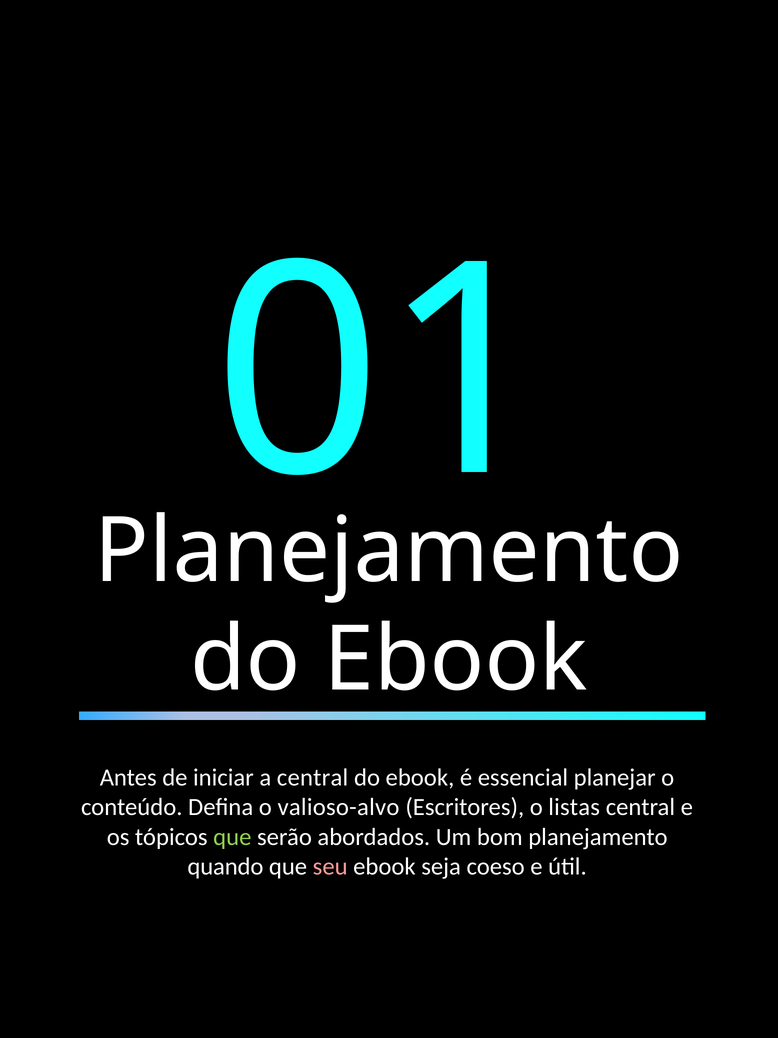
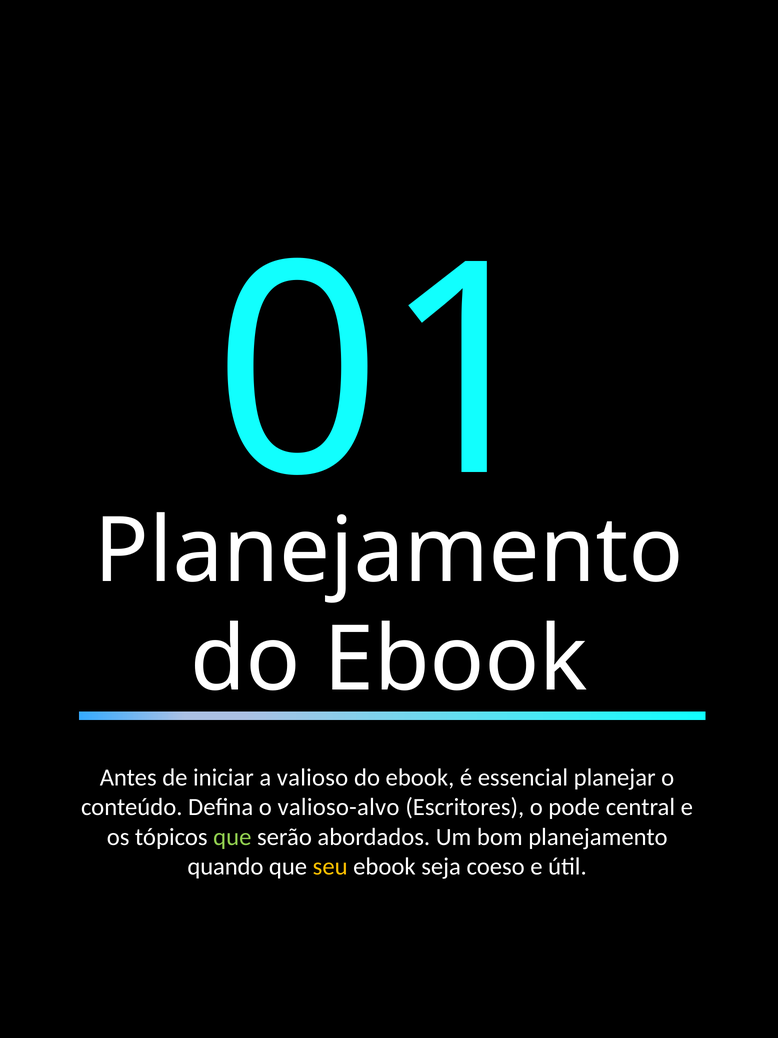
a central: central -> valioso
listas: listas -> pode
seu colour: pink -> yellow
